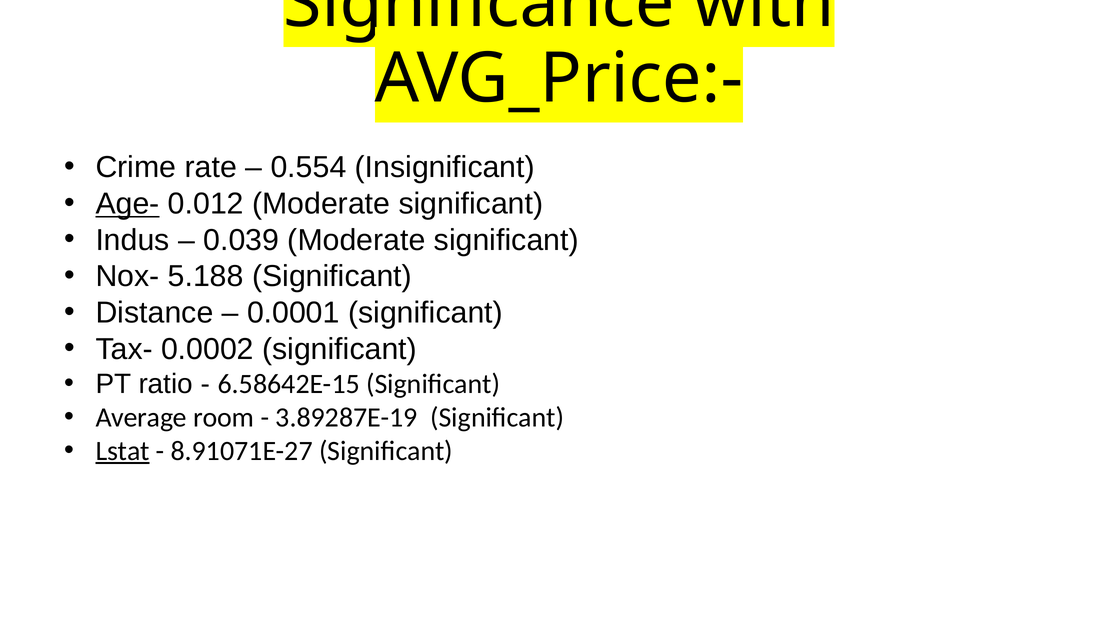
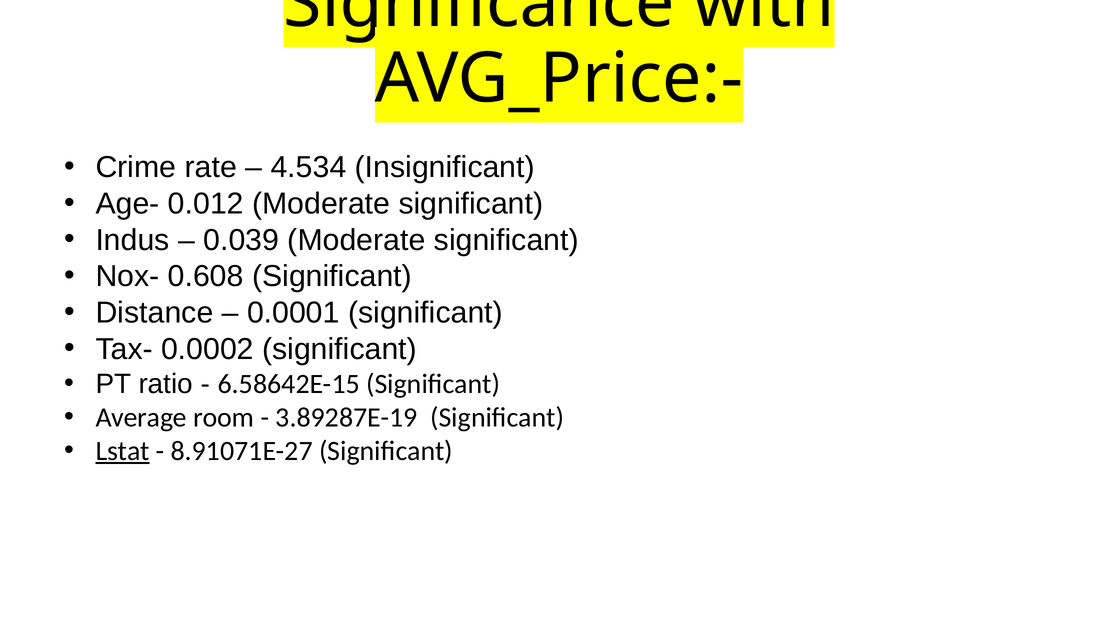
0.554: 0.554 -> 4.534
Age- underline: present -> none
5.188: 5.188 -> 0.608
